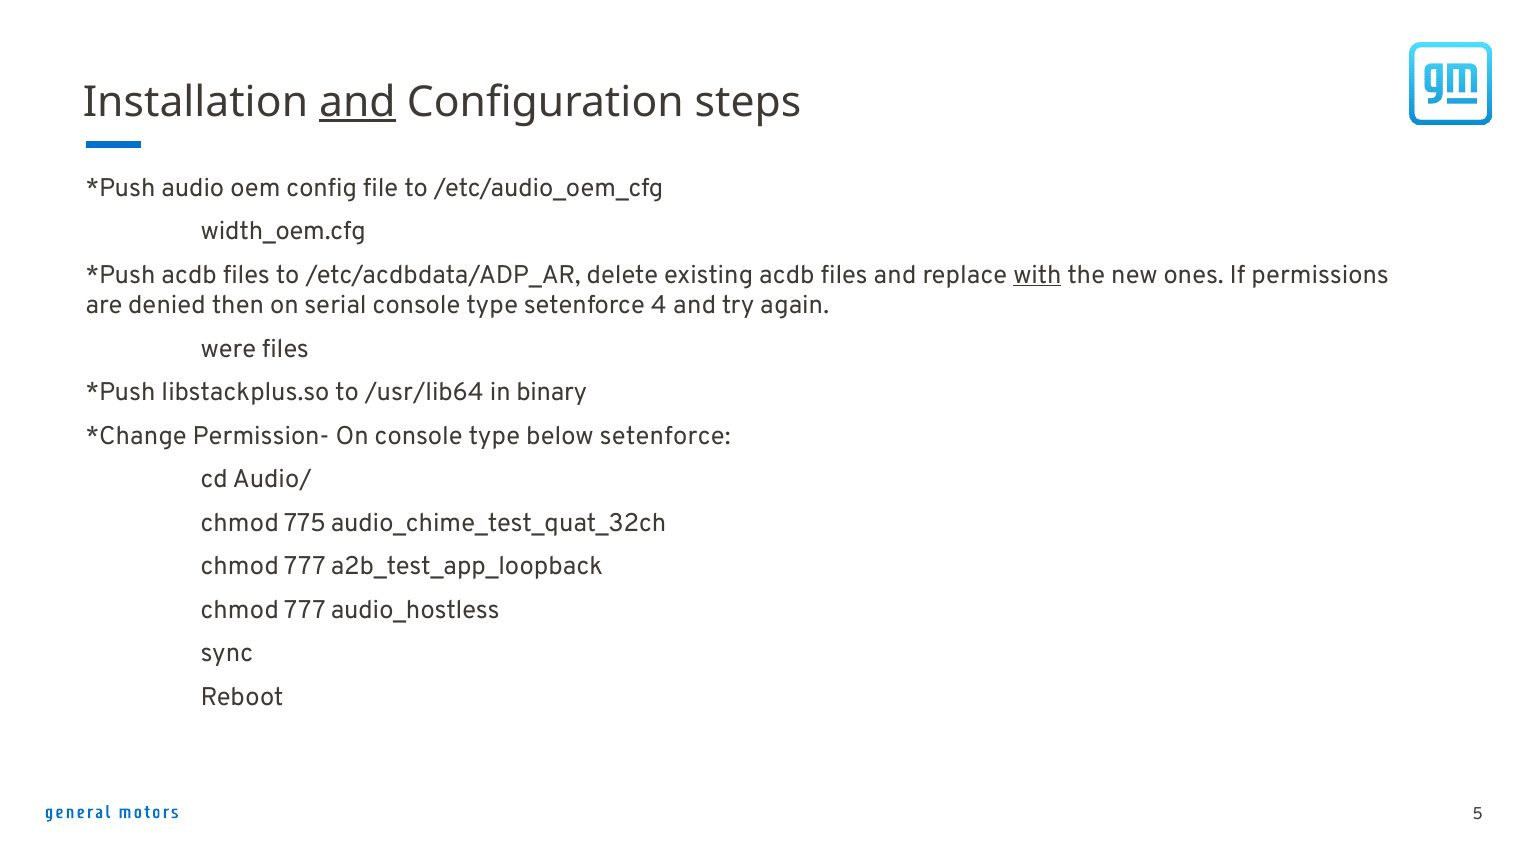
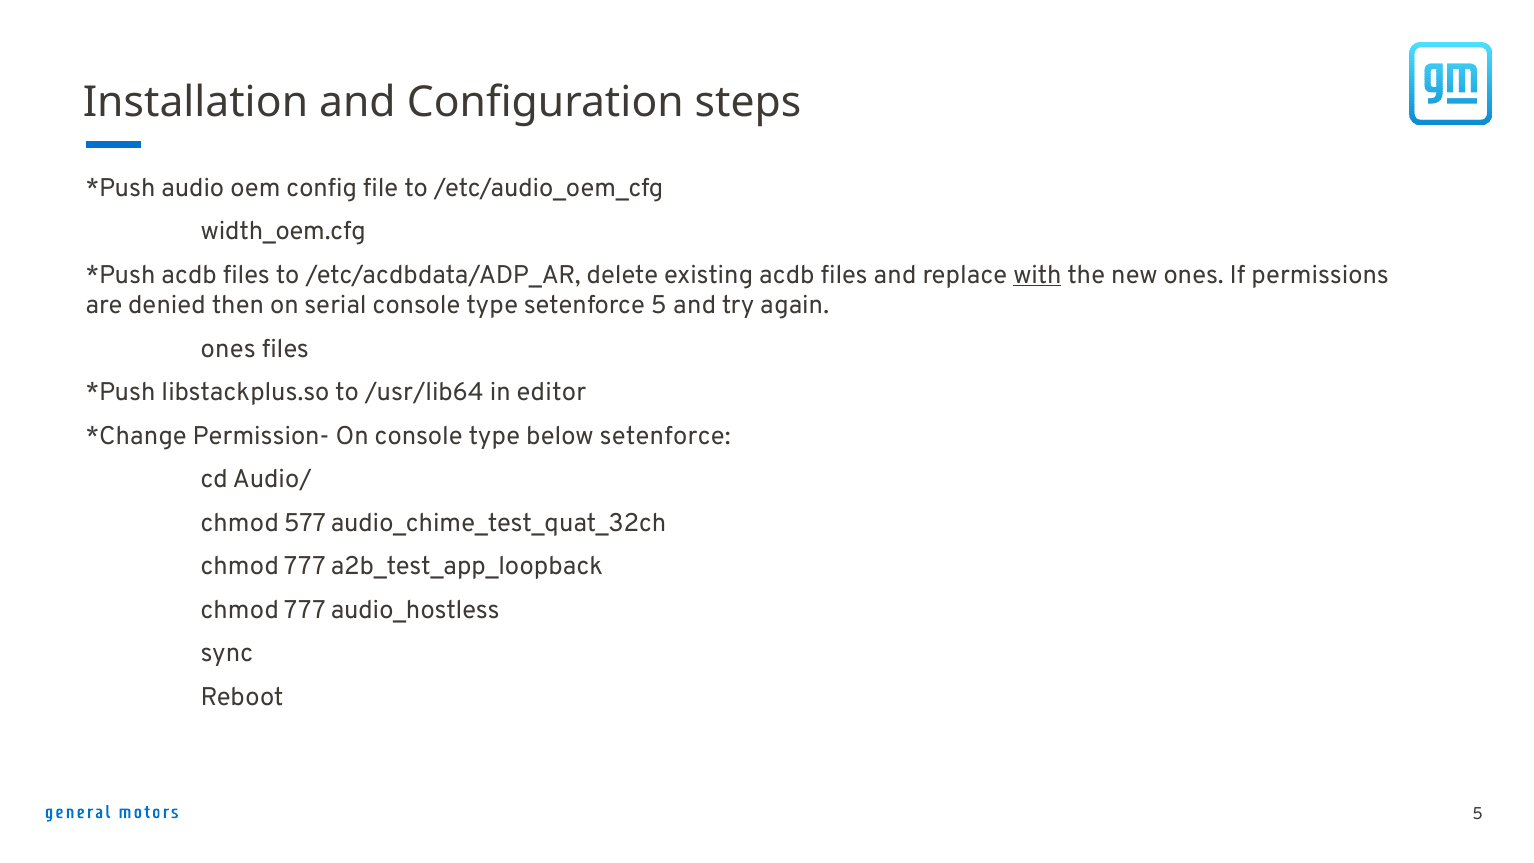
and at (357, 102) underline: present -> none
setenforce 4: 4 -> 5
were at (228, 349): were -> ones
binary: binary -> editor
775: 775 -> 577
